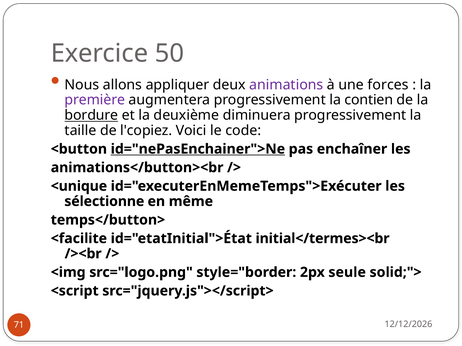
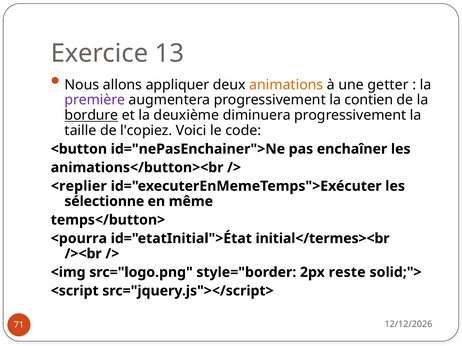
50: 50 -> 13
animations colour: purple -> orange
forces: forces -> getter
id="nePasEnchainer">Ne underline: present -> none
<unique: <unique -> <replier
<facilite: <facilite -> <pourra
seule: seule -> reste
